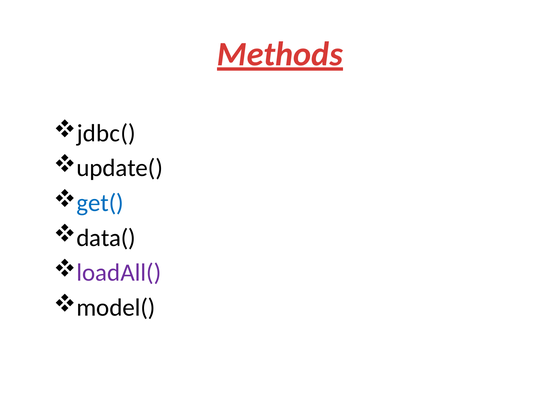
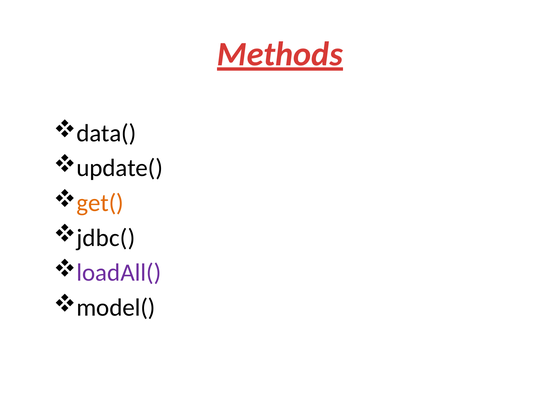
jdbc(: jdbc( -> data(
get( colour: blue -> orange
data(: data( -> jdbc(
